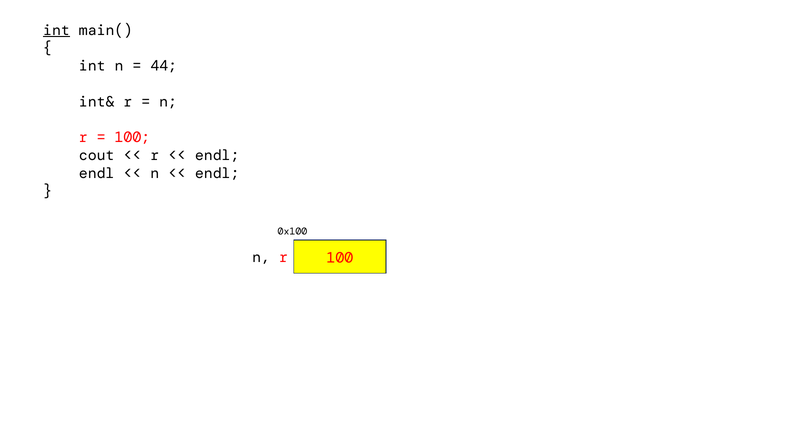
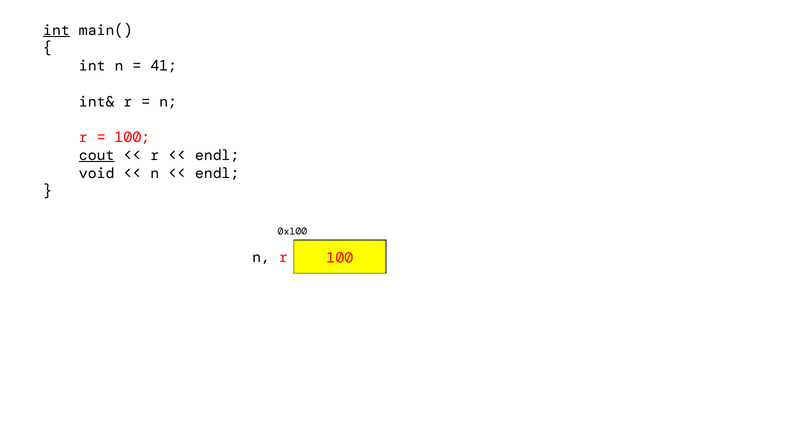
44: 44 -> 41
cout underline: none -> present
endl at (97, 173): endl -> void
